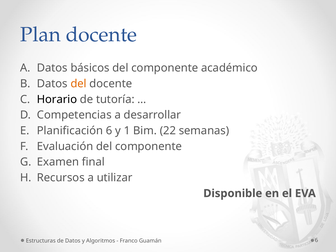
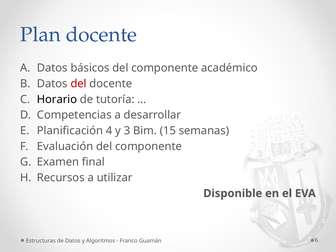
del at (79, 84) colour: orange -> red
Planificación 6: 6 -> 4
1: 1 -> 3
22: 22 -> 15
